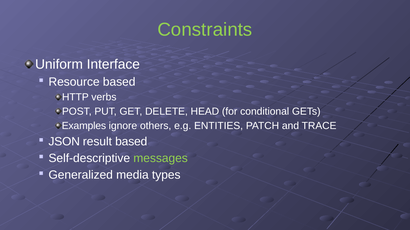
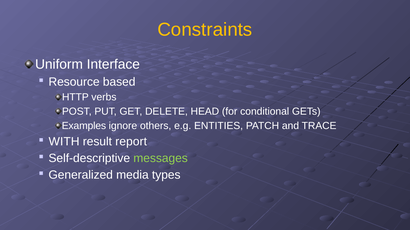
Constraints colour: light green -> yellow
JSON: JSON -> WITH
result based: based -> report
